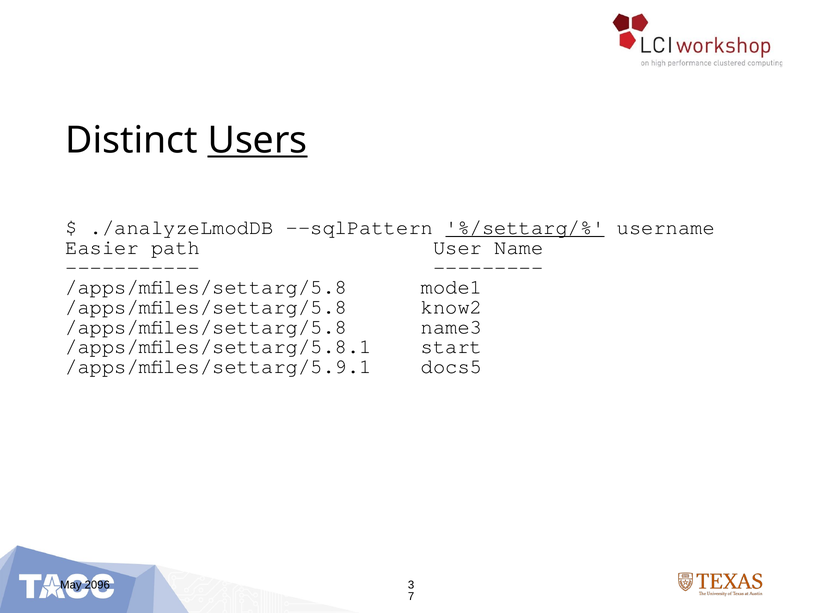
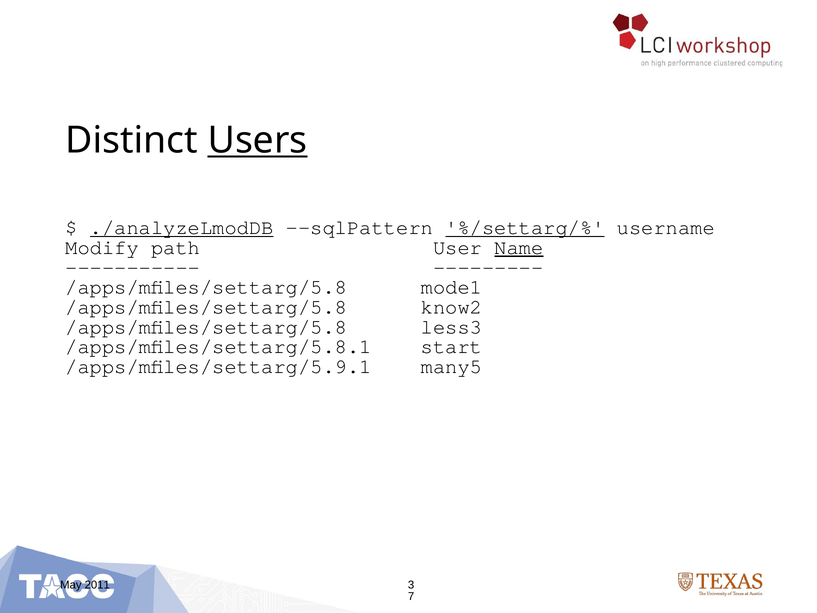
./analyzeLmodDB underline: none -> present
Easier: Easier -> Modify
Name underline: none -> present
name3: name3 -> less3
docs5: docs5 -> many5
2096: 2096 -> 2011
